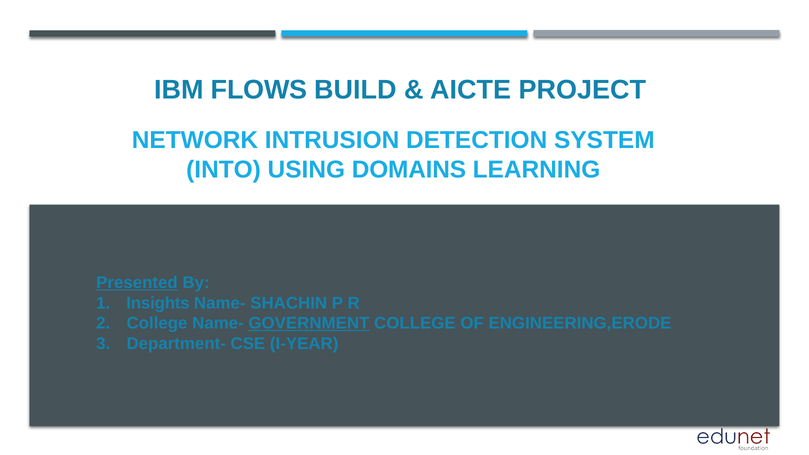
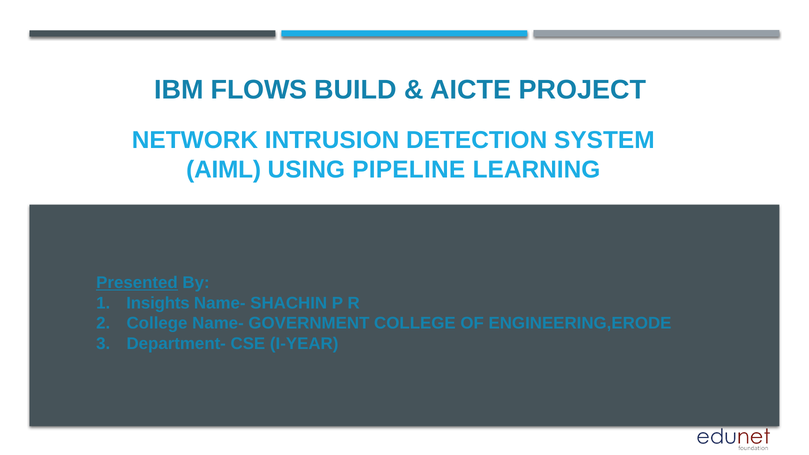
INTO: INTO -> AIML
DOMAINS: DOMAINS -> PIPELINE
GOVERNMENT underline: present -> none
